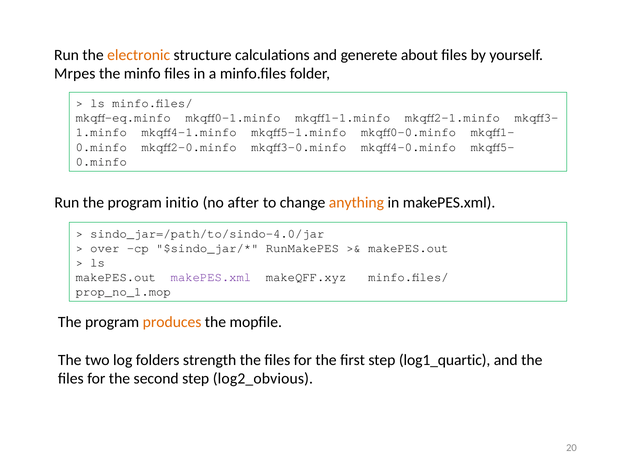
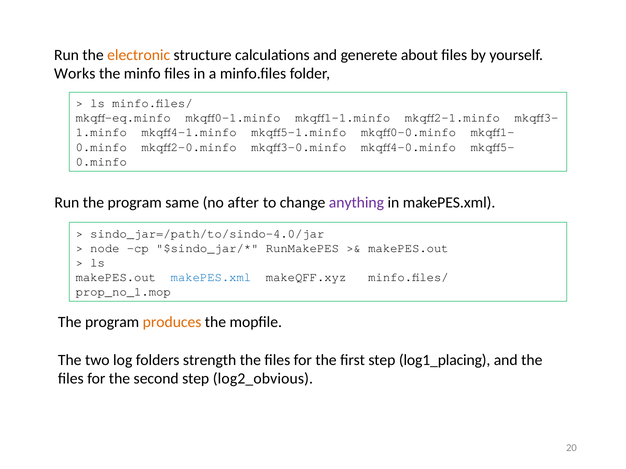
Mrpes: Mrpes -> Works
initio: initio -> same
anything colour: orange -> purple
over: over -> node
makePES.xml at (211, 278) colour: purple -> blue
log1_quartic: log1_quartic -> log1_placing
